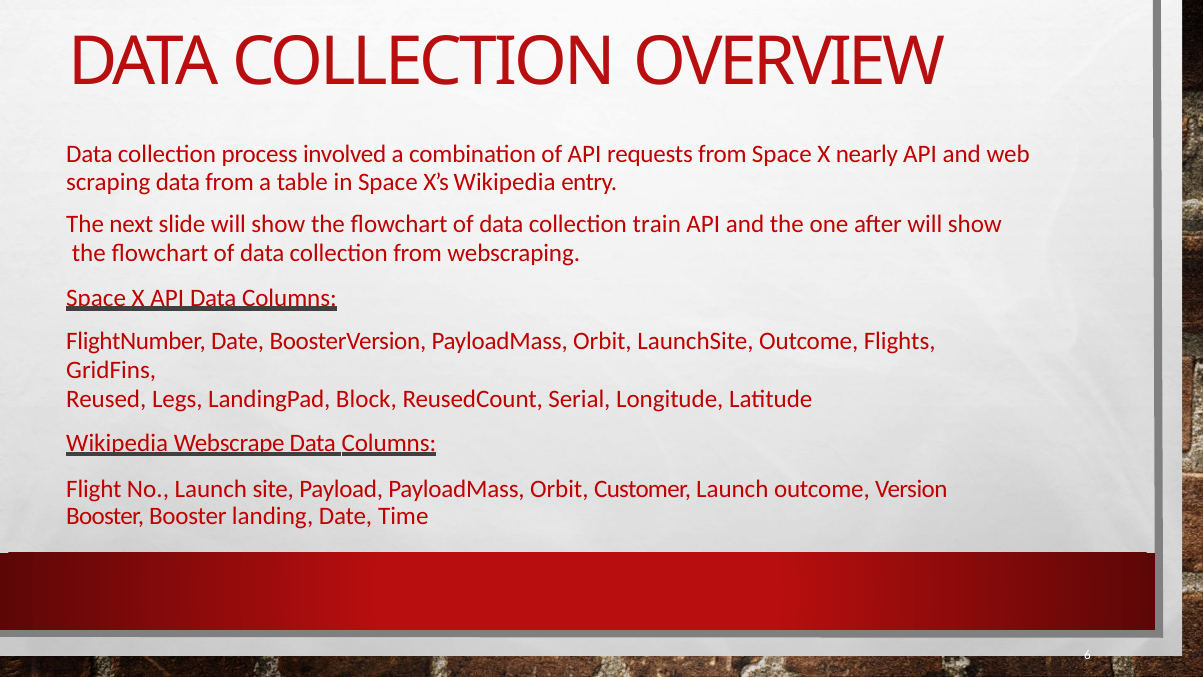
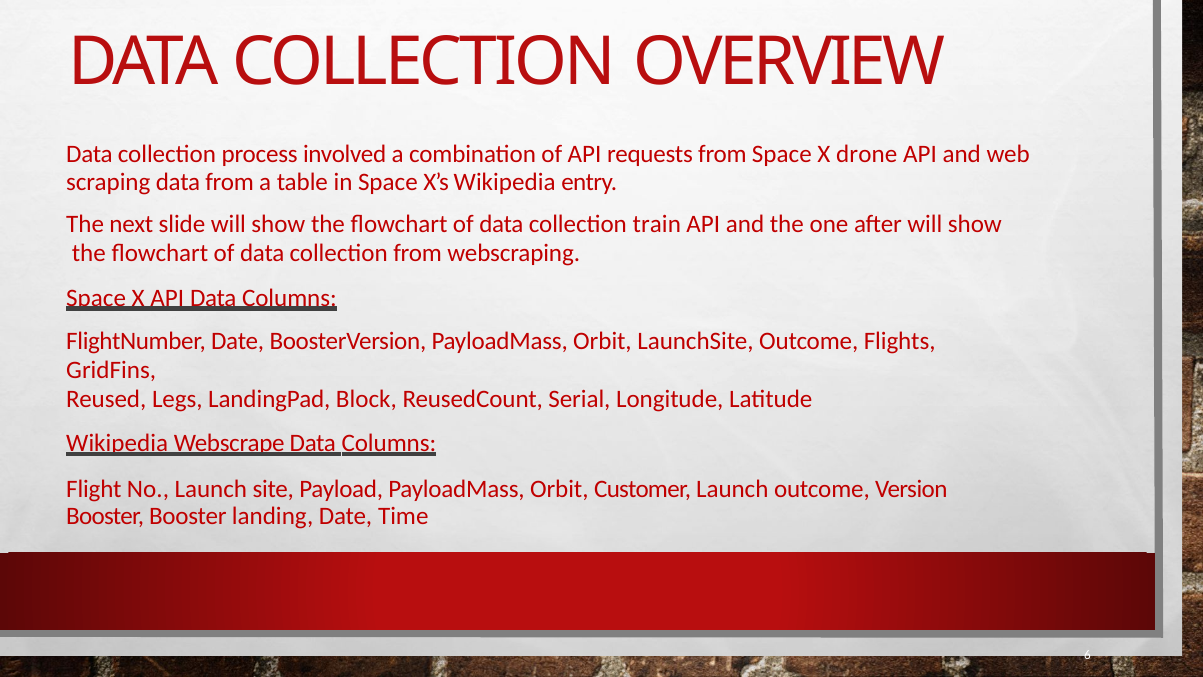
nearly: nearly -> drone
